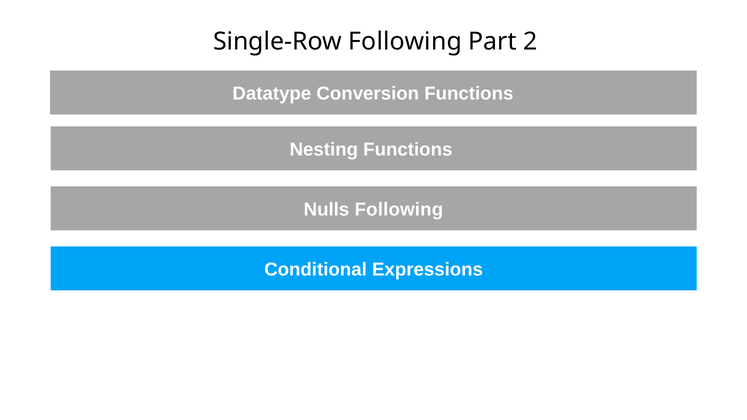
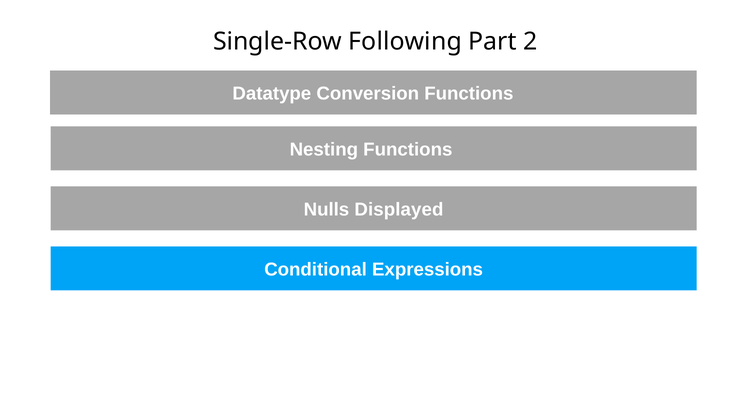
Nulls Following: Following -> Displayed
